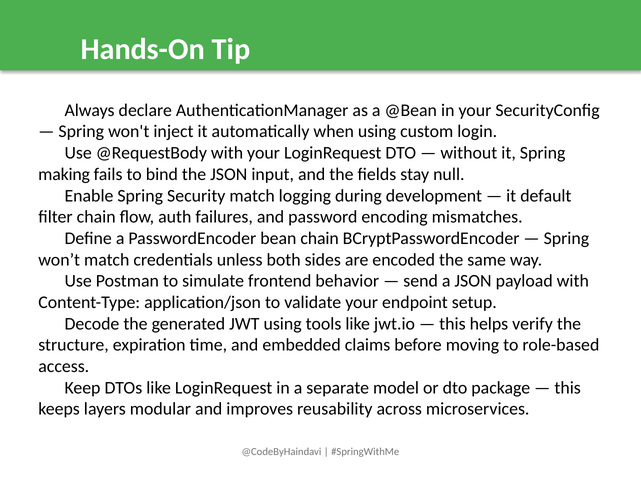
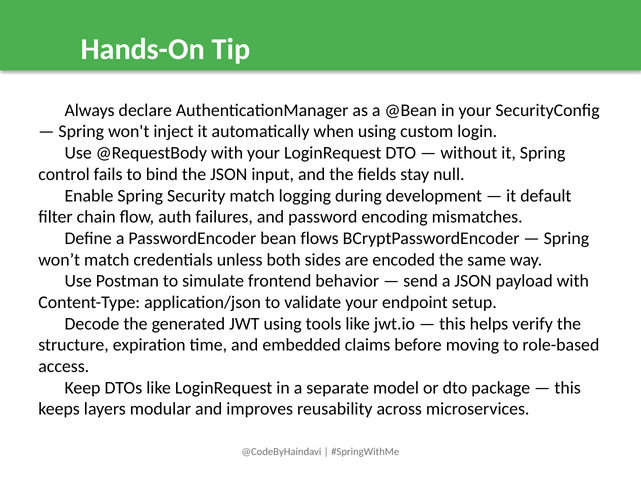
making: making -> control
bean chain: chain -> flows
